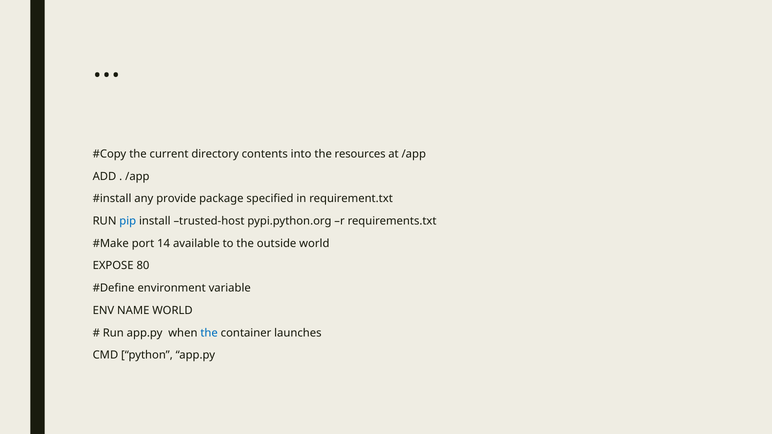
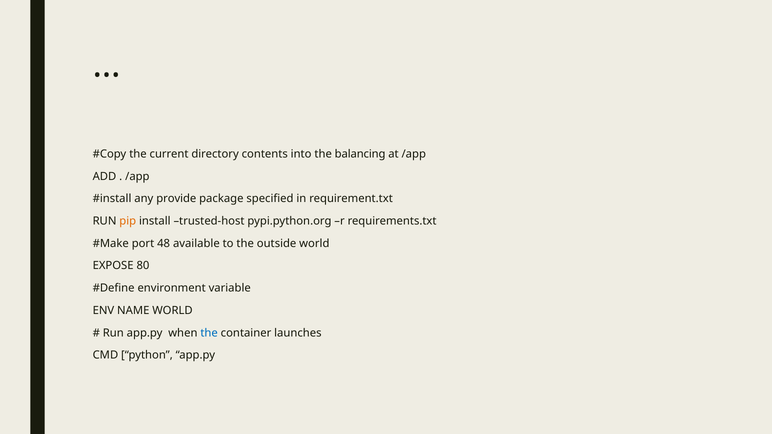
resources: resources -> balancing
pip colour: blue -> orange
14: 14 -> 48
